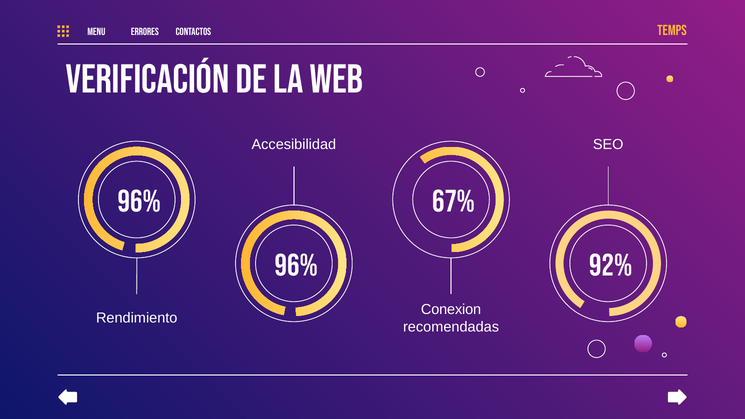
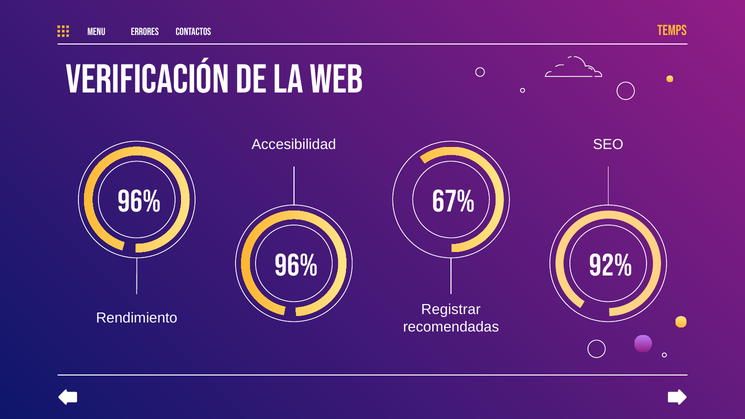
Conexion: Conexion -> Registrar
